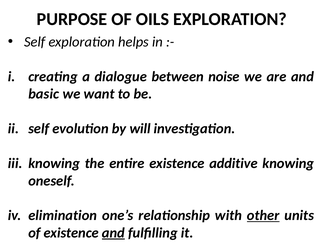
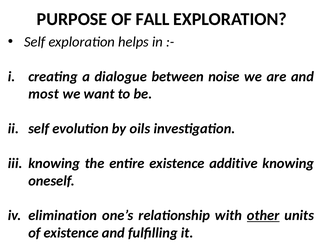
OILS: OILS -> FALL
basic: basic -> most
will: will -> oils
and at (113, 233) underline: present -> none
